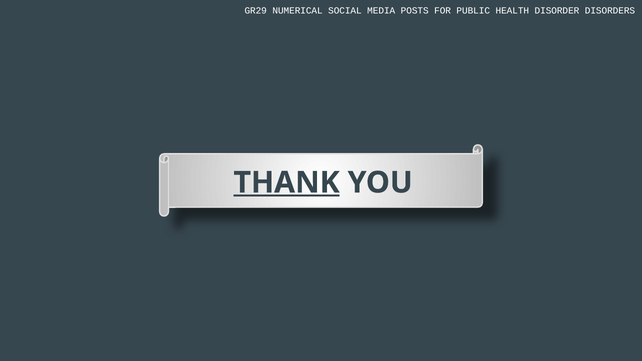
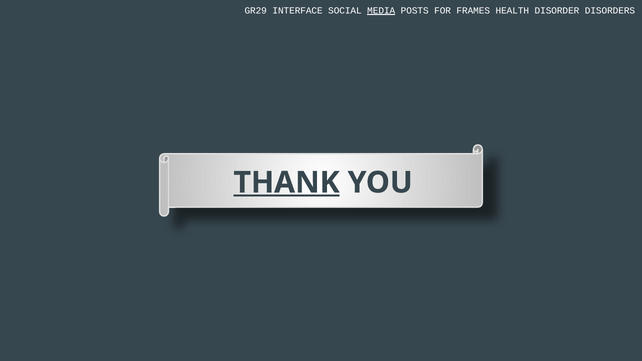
NUMERICAL: NUMERICAL -> INTERFACE
MEDIA underline: none -> present
PUBLIC: PUBLIC -> FRAMES
